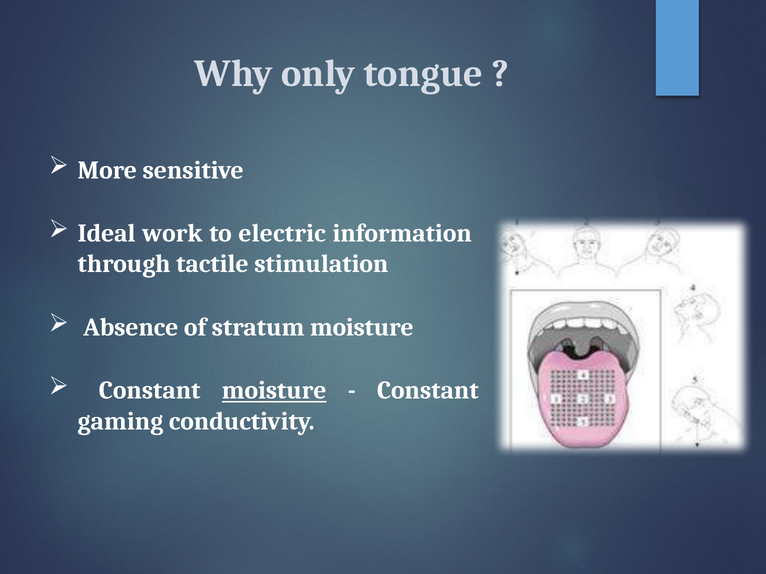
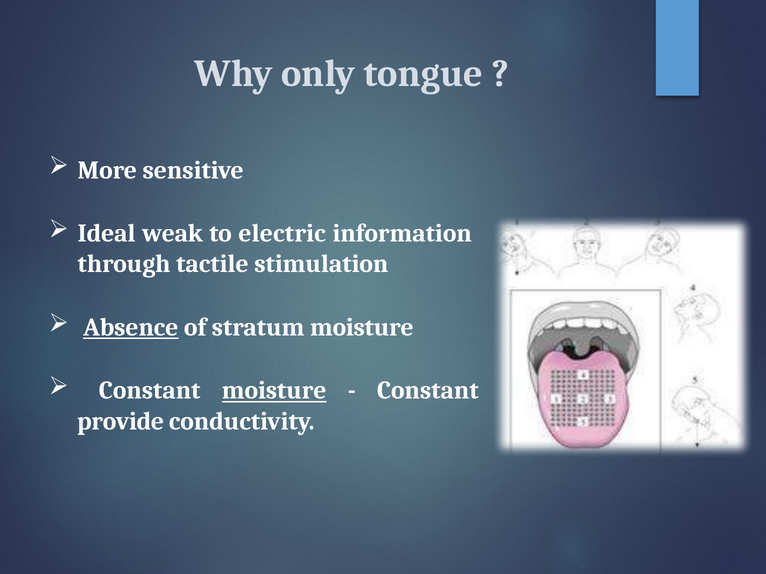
work: work -> weak
Absence underline: none -> present
gaming: gaming -> provide
